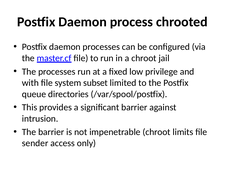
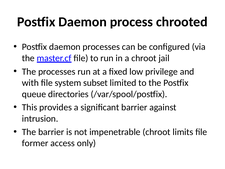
sender: sender -> former
